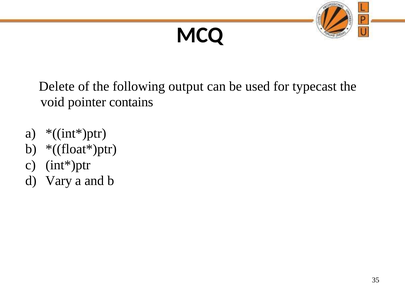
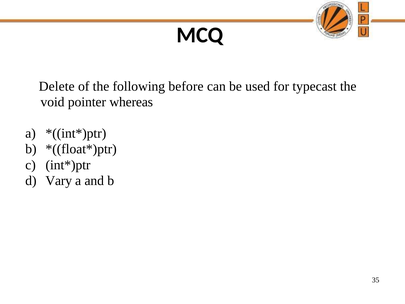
output: output -> before
contains: contains -> whereas
